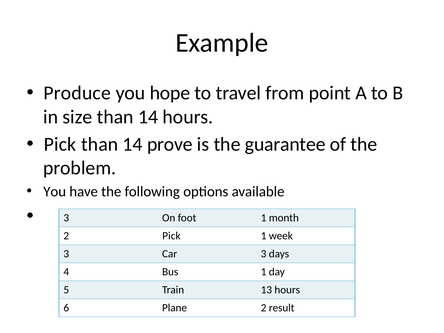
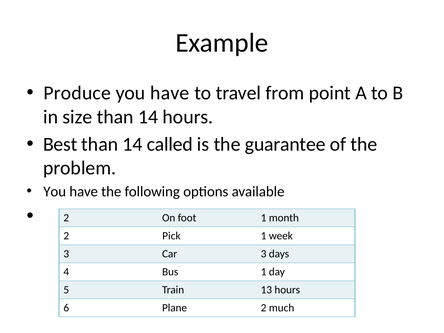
hope at (170, 93): hope -> have
Pick at (60, 144): Pick -> Best
prove: prove -> called
3 at (66, 218): 3 -> 2
result: result -> much
